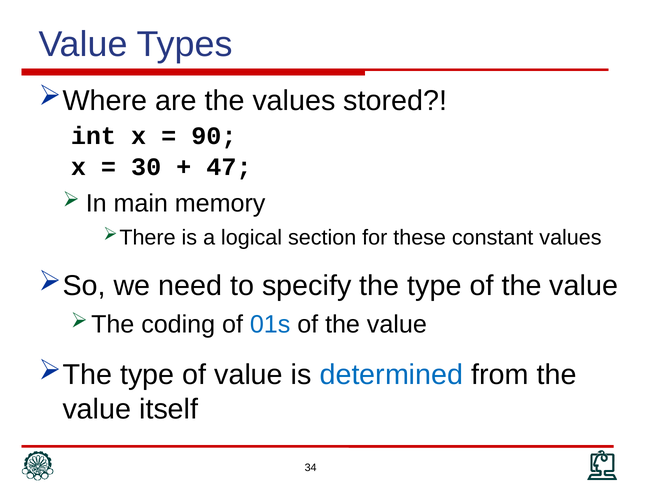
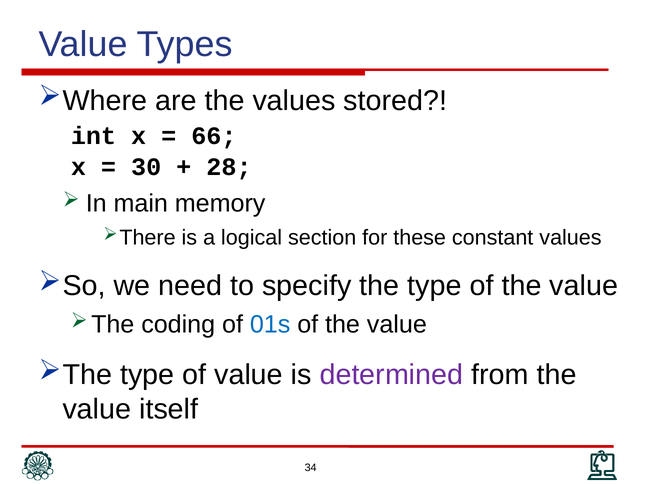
90: 90 -> 66
47: 47 -> 28
determined colour: blue -> purple
